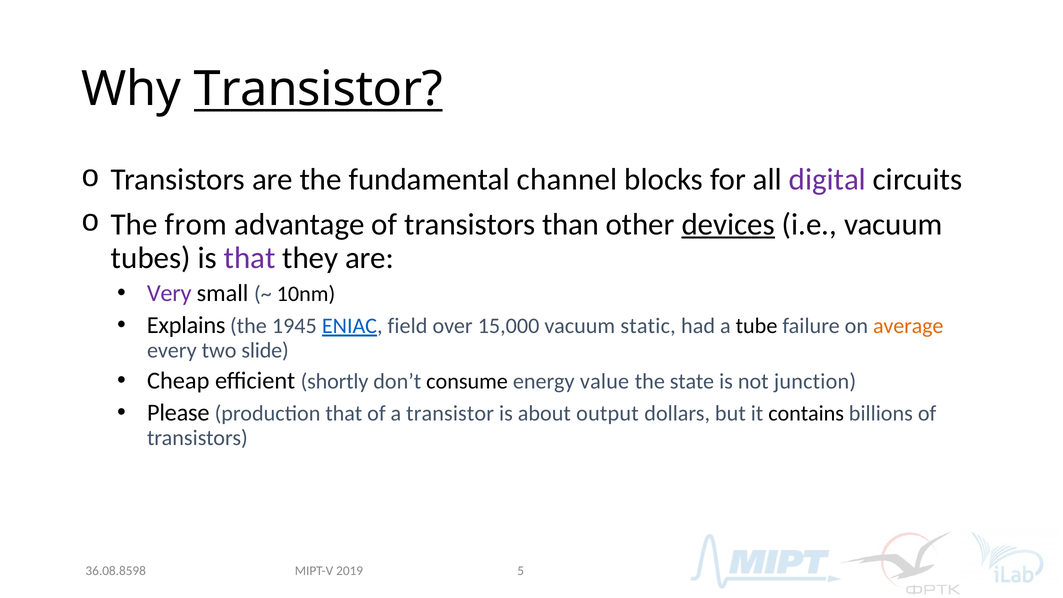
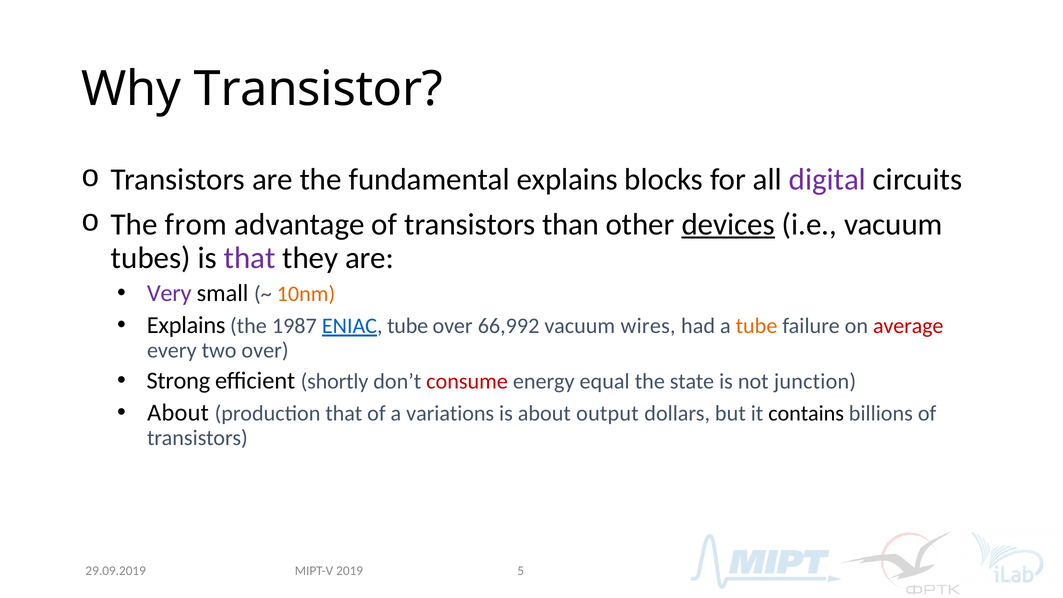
Transistor at (318, 89) underline: present -> none
fundamental channel: channel -> explains
10nm colour: black -> orange
1945: 1945 -> 1987
ENIAC field: field -> tube
15,000: 15,000 -> 66,992
static: static -> wires
tube at (757, 326) colour: black -> orange
average colour: orange -> red
two slide: slide -> over
Cheap: Cheap -> Strong
consume colour: black -> red
value: value -> equal
Please at (178, 413): Please -> About
a transistor: transistor -> variations
36.08.8598: 36.08.8598 -> 29.09.2019
